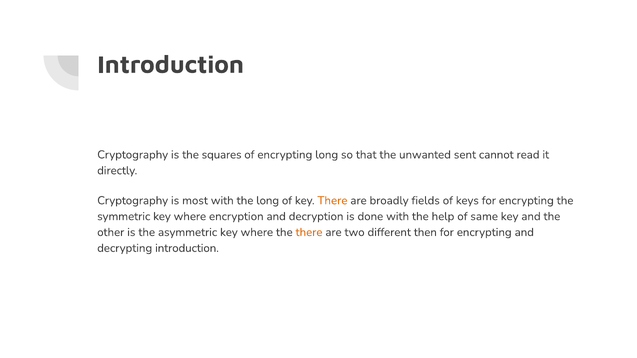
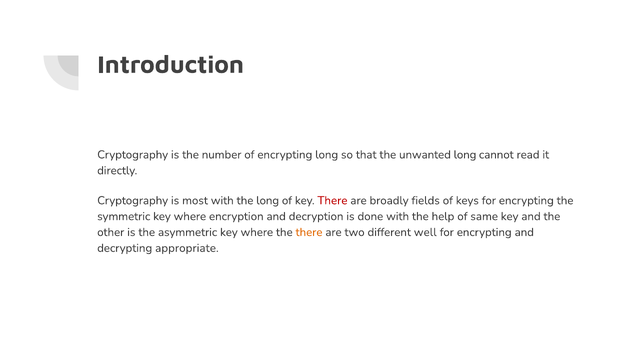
squares: squares -> number
unwanted sent: sent -> long
There at (332, 201) colour: orange -> red
then: then -> well
decrypting introduction: introduction -> appropriate
